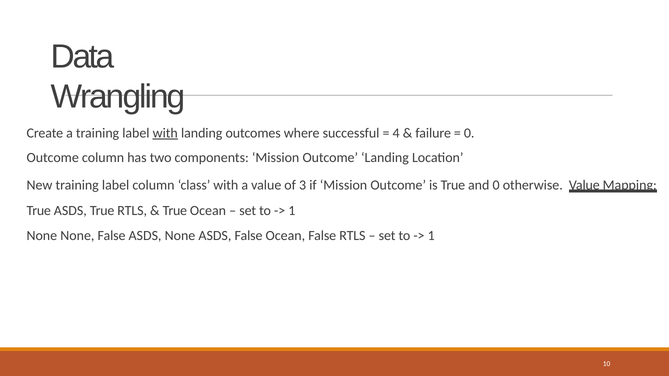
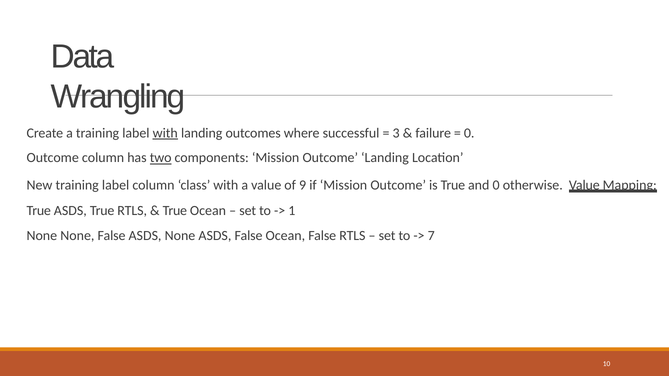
4: 4 -> 3
two underline: none -> present
3: 3 -> 9
1 at (431, 236): 1 -> 7
